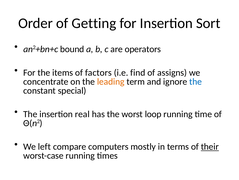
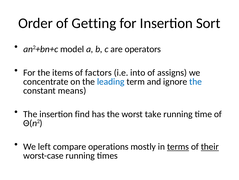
bound: bound -> model
find: find -> into
leading colour: orange -> blue
special: special -> means
real: real -> find
loop: loop -> take
computers: computers -> operations
terms underline: none -> present
